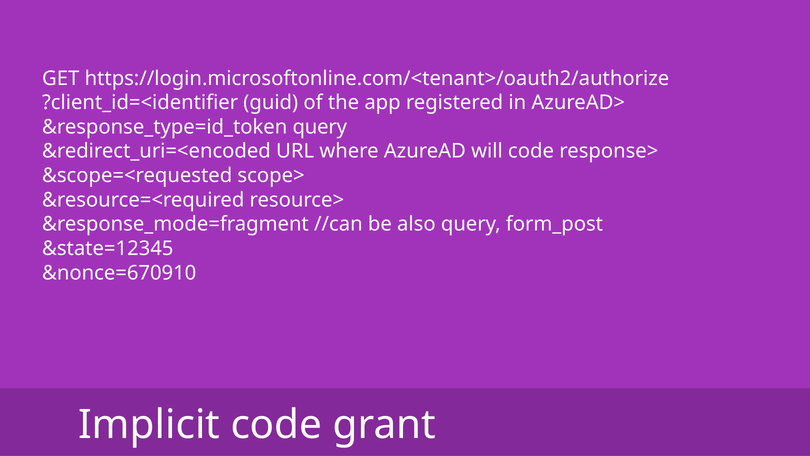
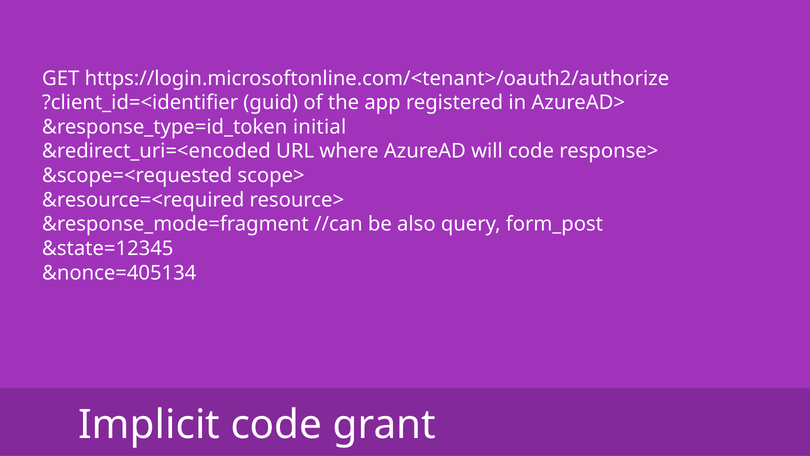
&response_type=id_token query: query -> initial
&nonce=670910: &nonce=670910 -> &nonce=405134
